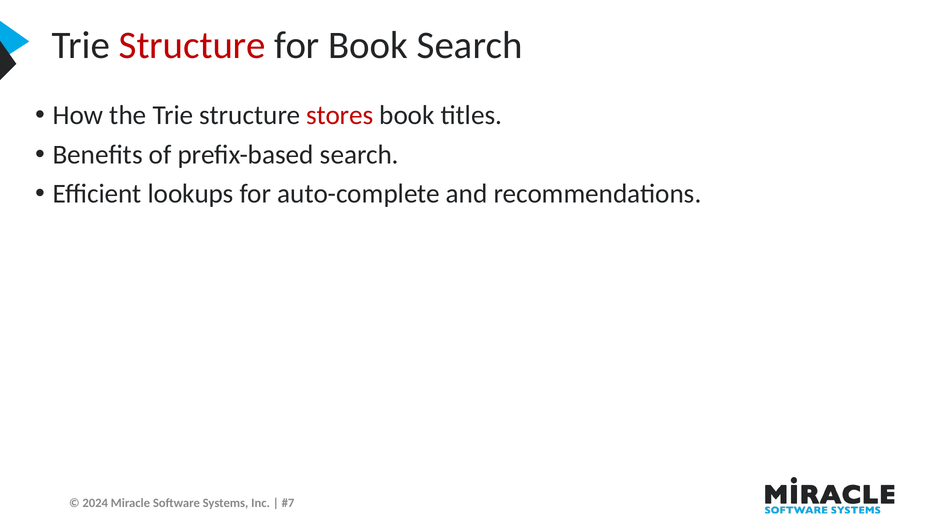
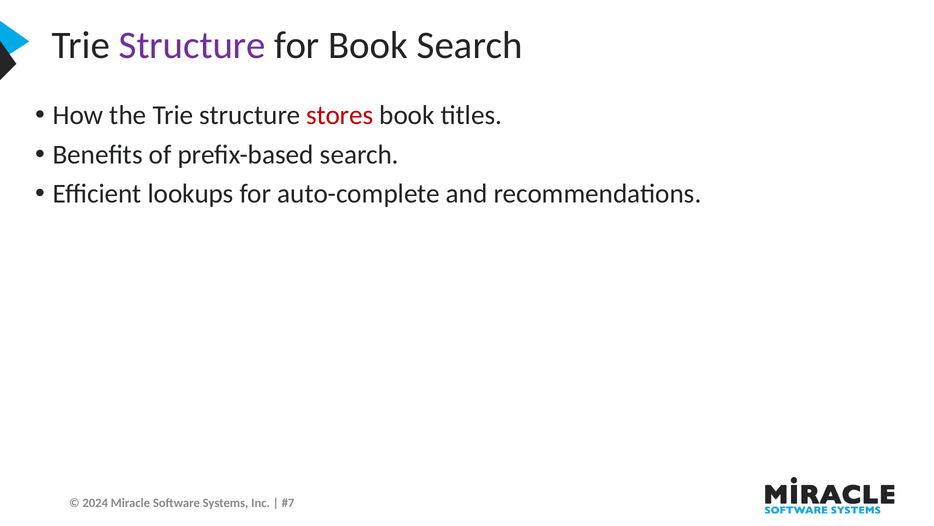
Structure at (192, 46) colour: red -> purple
